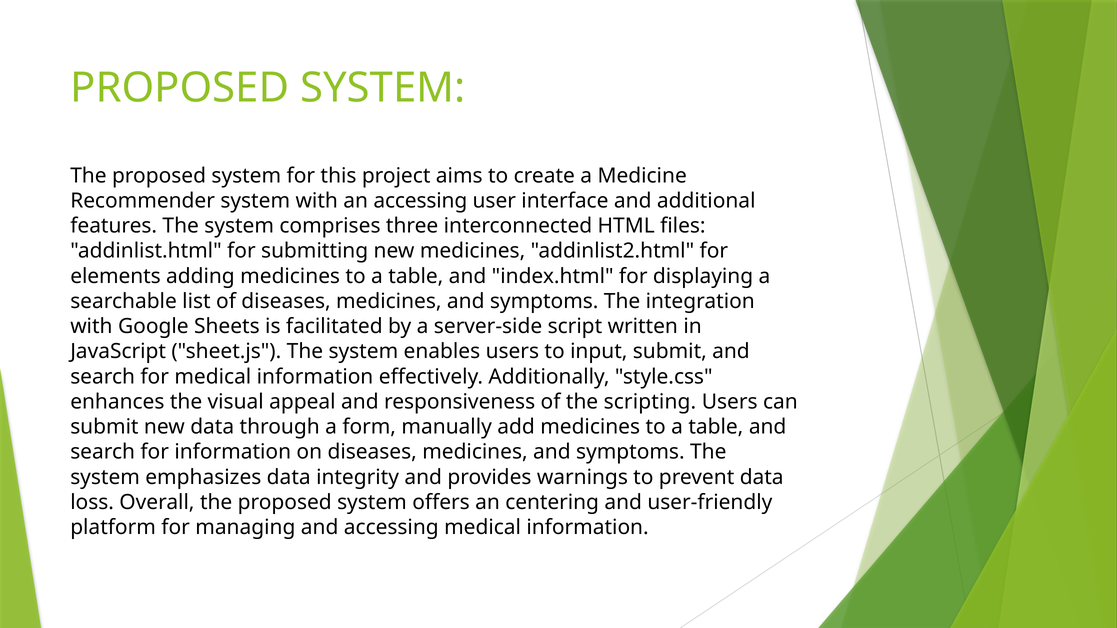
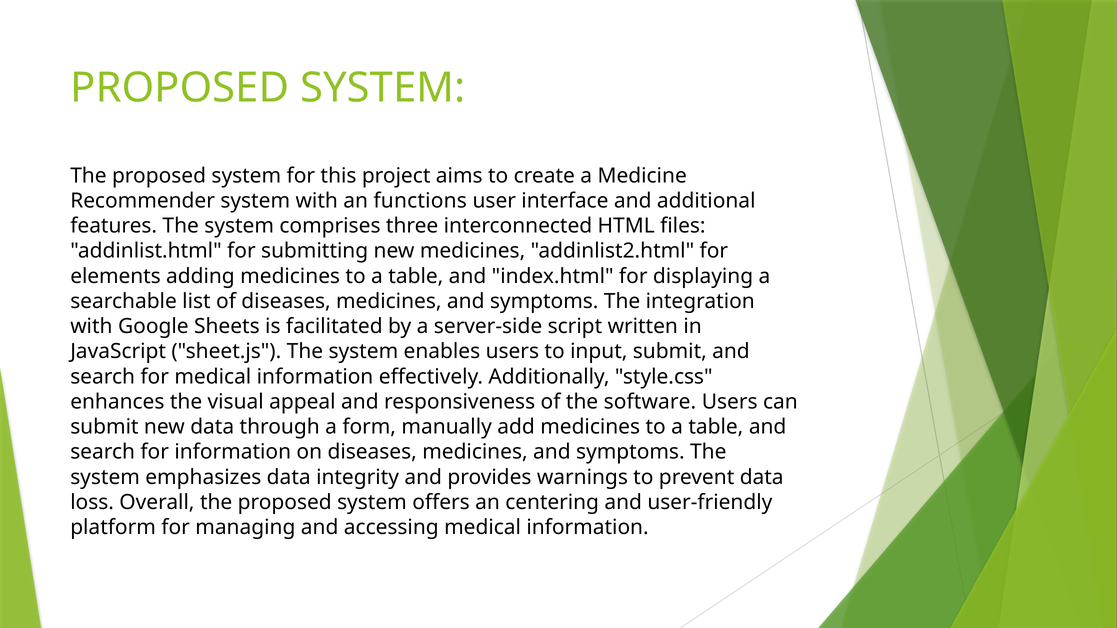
an accessing: accessing -> functions
scripting: scripting -> software
